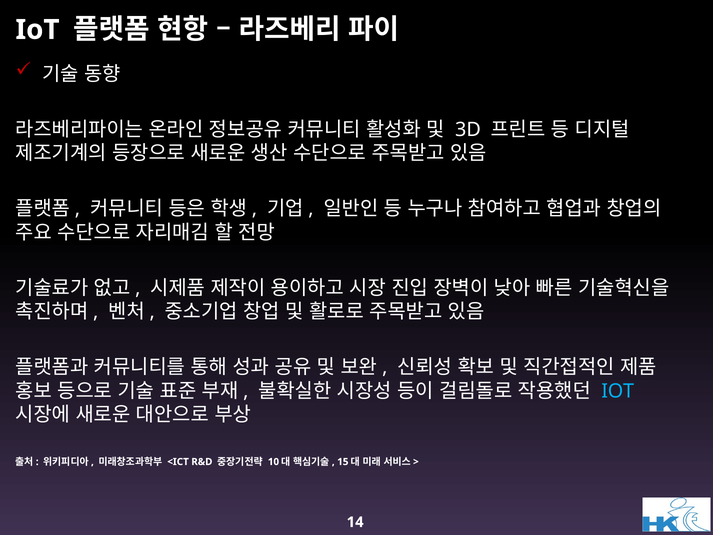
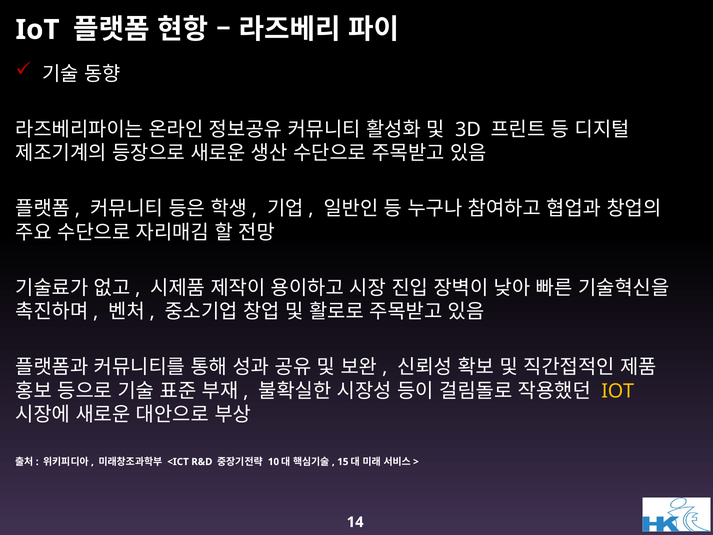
IOT at (618, 391) colour: light blue -> yellow
